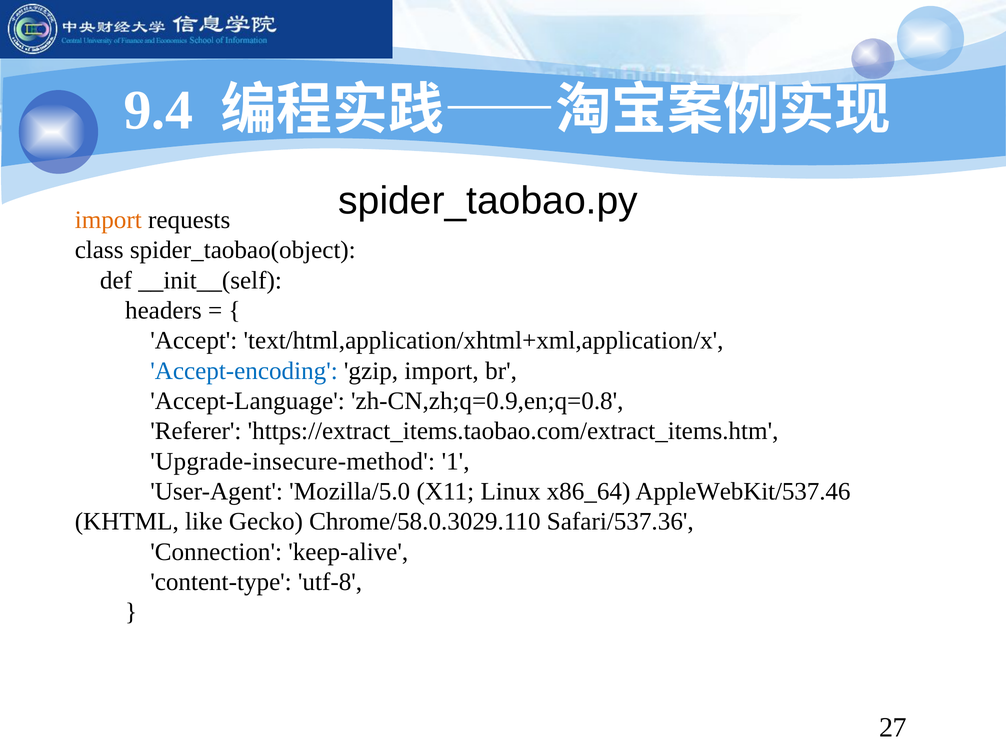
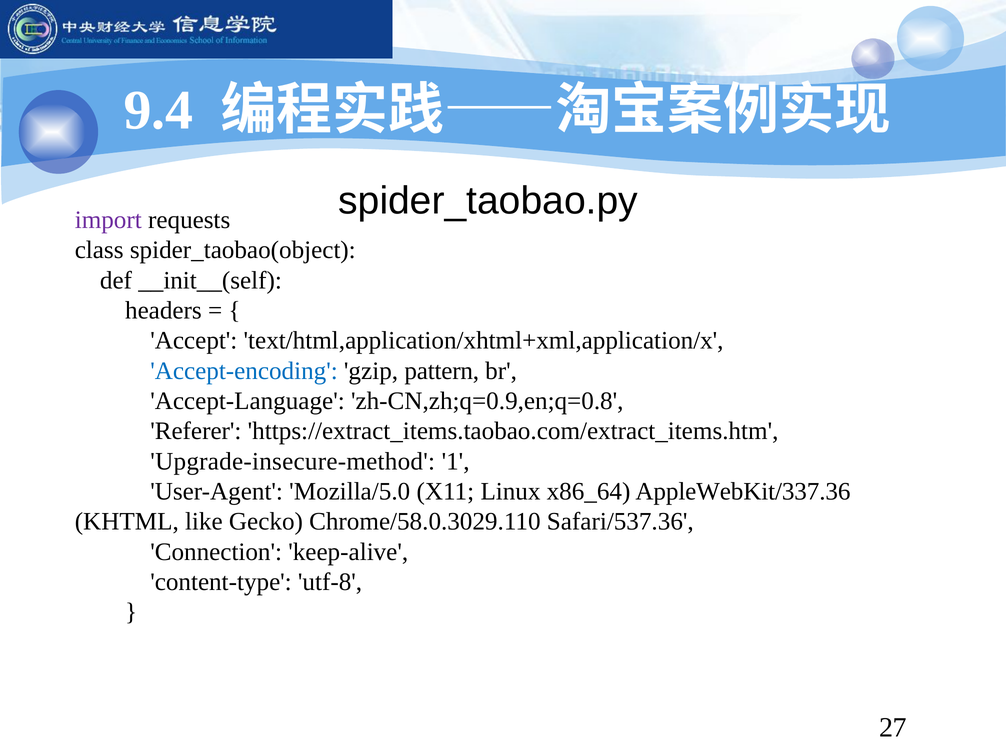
import at (108, 220) colour: orange -> purple
gzip import: import -> pattern
AppleWebKit/537.46: AppleWebKit/537.46 -> AppleWebKit/337.36
